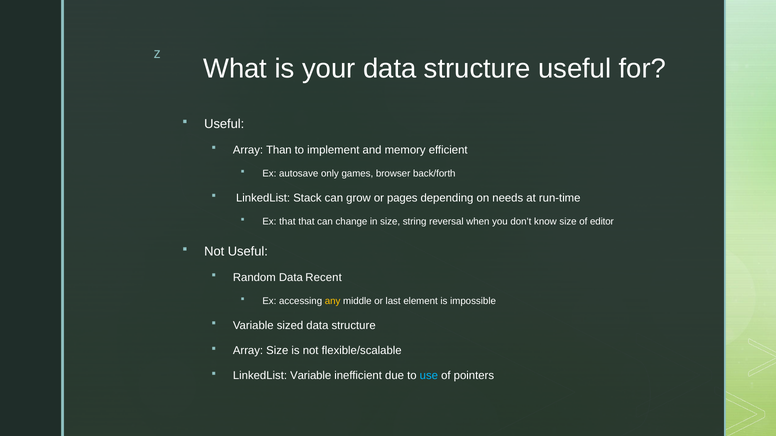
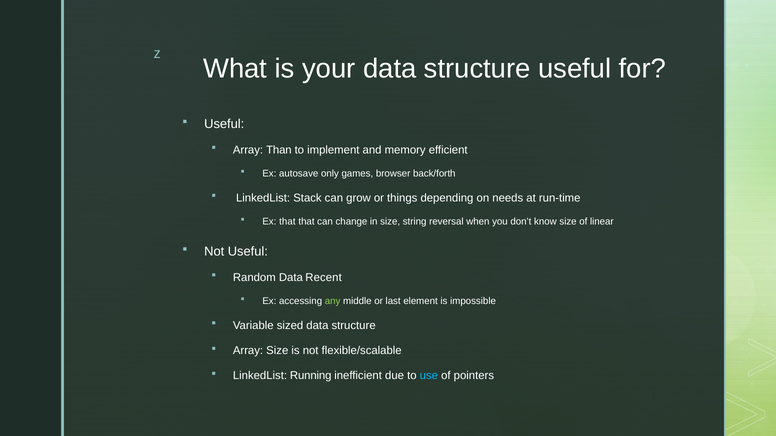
pages: pages -> things
editor: editor -> linear
any colour: yellow -> light green
LinkedList Variable: Variable -> Running
